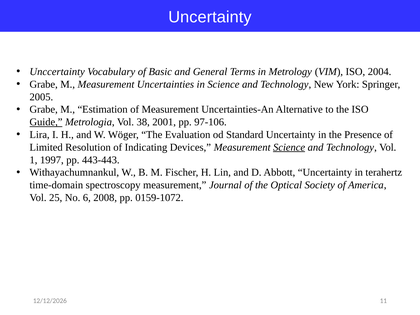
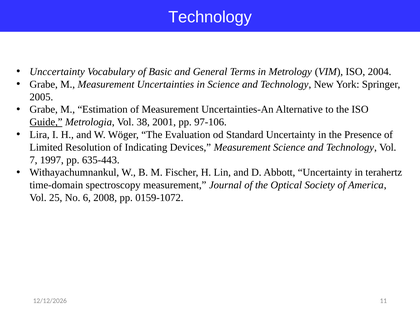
Uncertainty at (210, 17): Uncertainty -> Technology
Science at (289, 147) underline: present -> none
1: 1 -> 7
443-443: 443-443 -> 635-443
